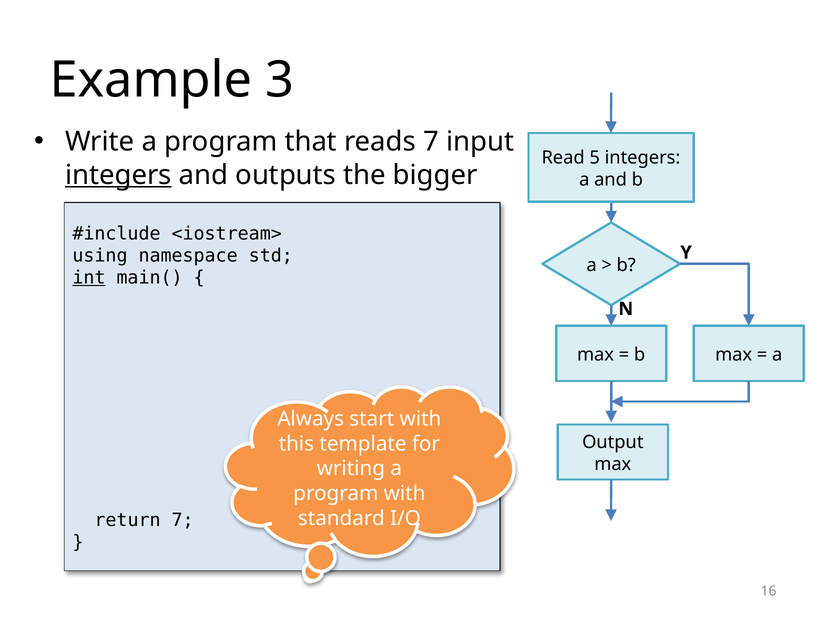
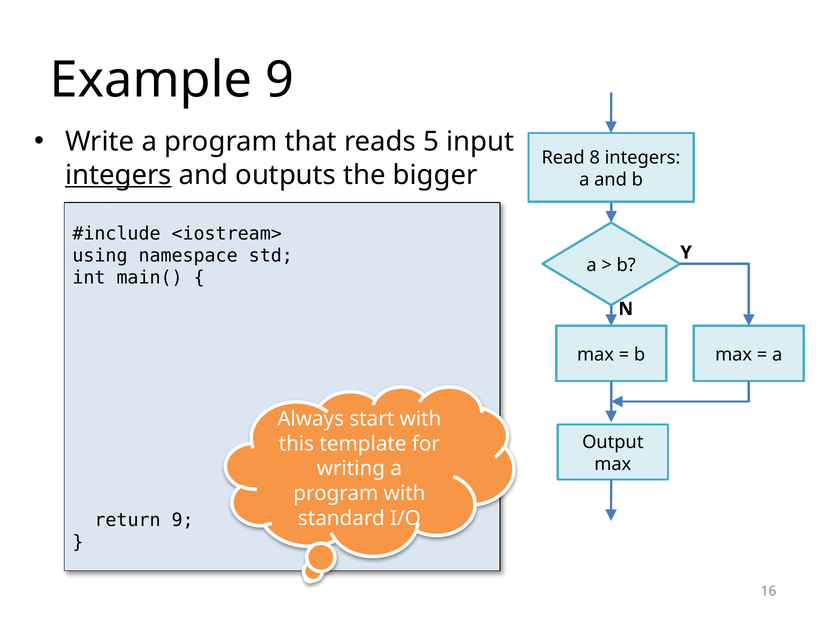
Example 3: 3 -> 9
reads 7: 7 -> 5
5: 5 -> 8
int underline: present -> none
return 7: 7 -> 9
